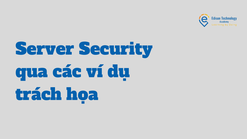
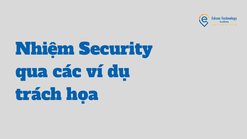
Server: Server -> Nhiệm
